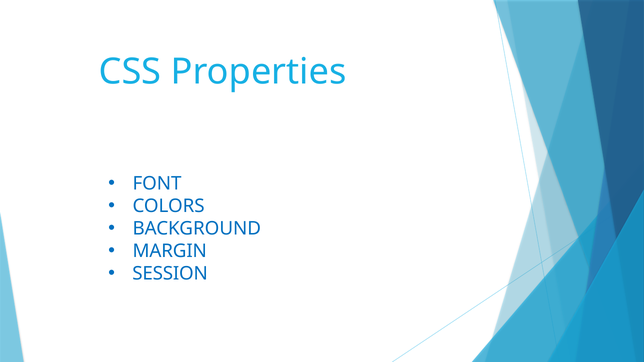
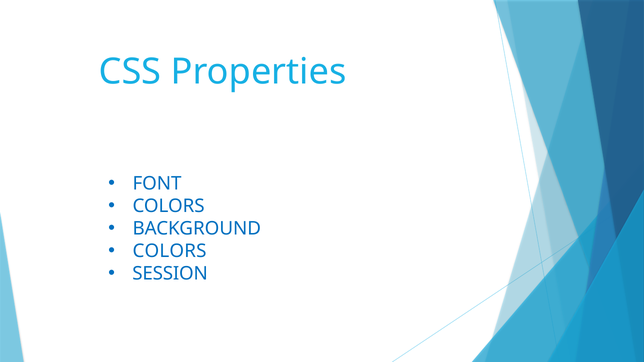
MARGIN at (170, 251): MARGIN -> COLORS
